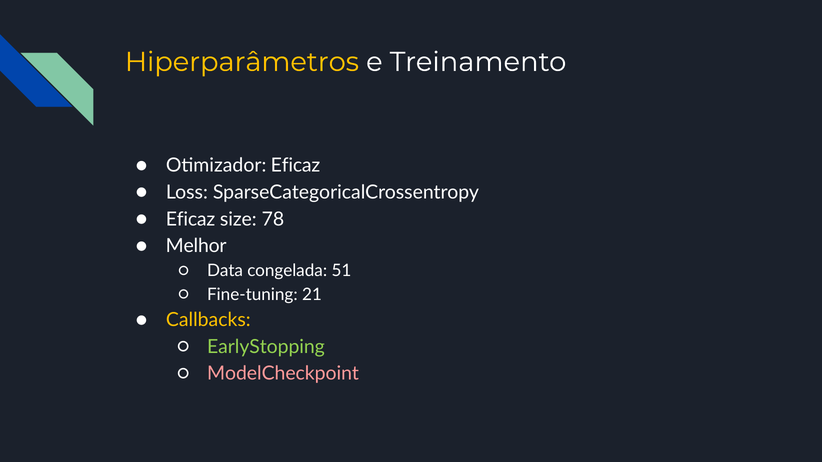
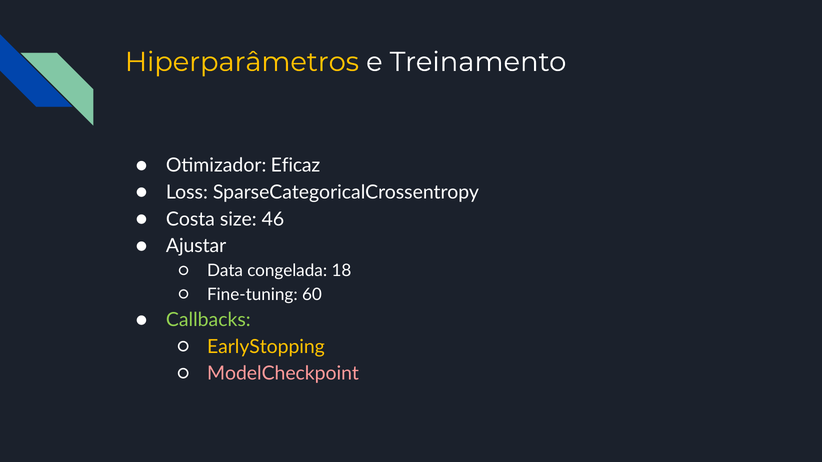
Eficaz at (191, 219): Eficaz -> Costa
78: 78 -> 46
Melhor: Melhor -> Ajustar
51: 51 -> 18
21: 21 -> 60
Callbacks colour: yellow -> light green
EarlyStopping colour: light green -> yellow
